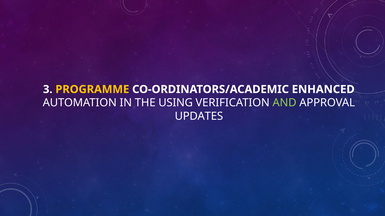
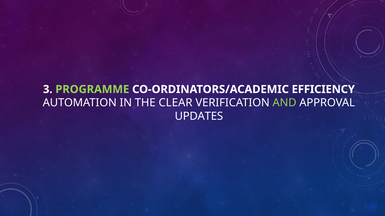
PROGRAMME colour: yellow -> light green
ENHANCED: ENHANCED -> EFFICIENCY
USING: USING -> CLEAR
